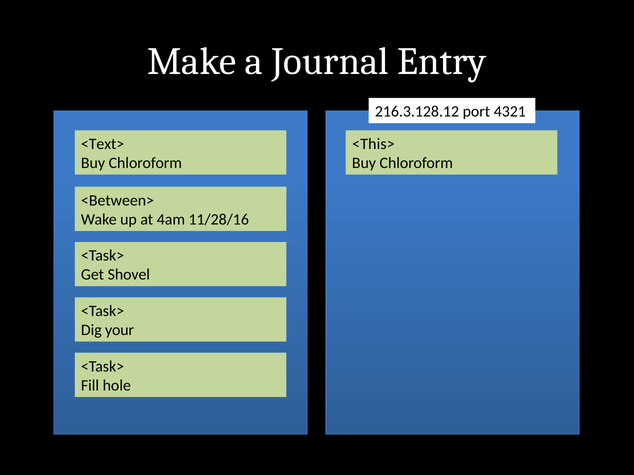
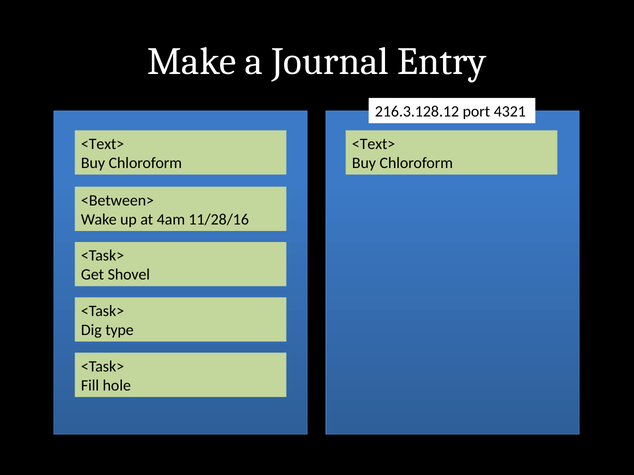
<This> at (373, 144): <This> -> <Text>
your: your -> type
